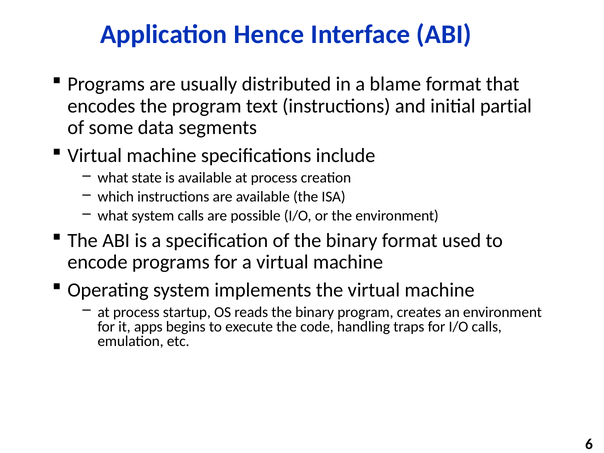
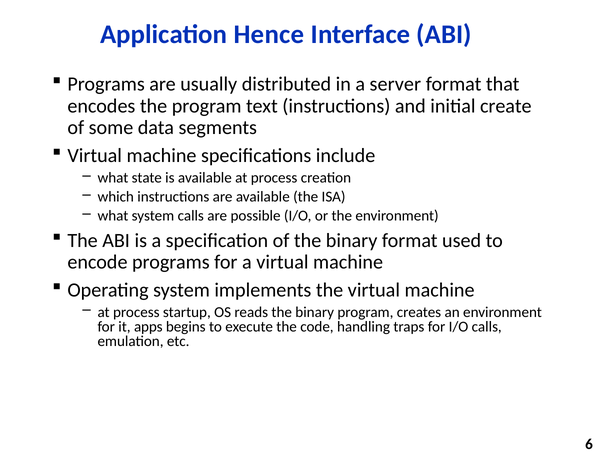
blame: blame -> server
partial: partial -> create
